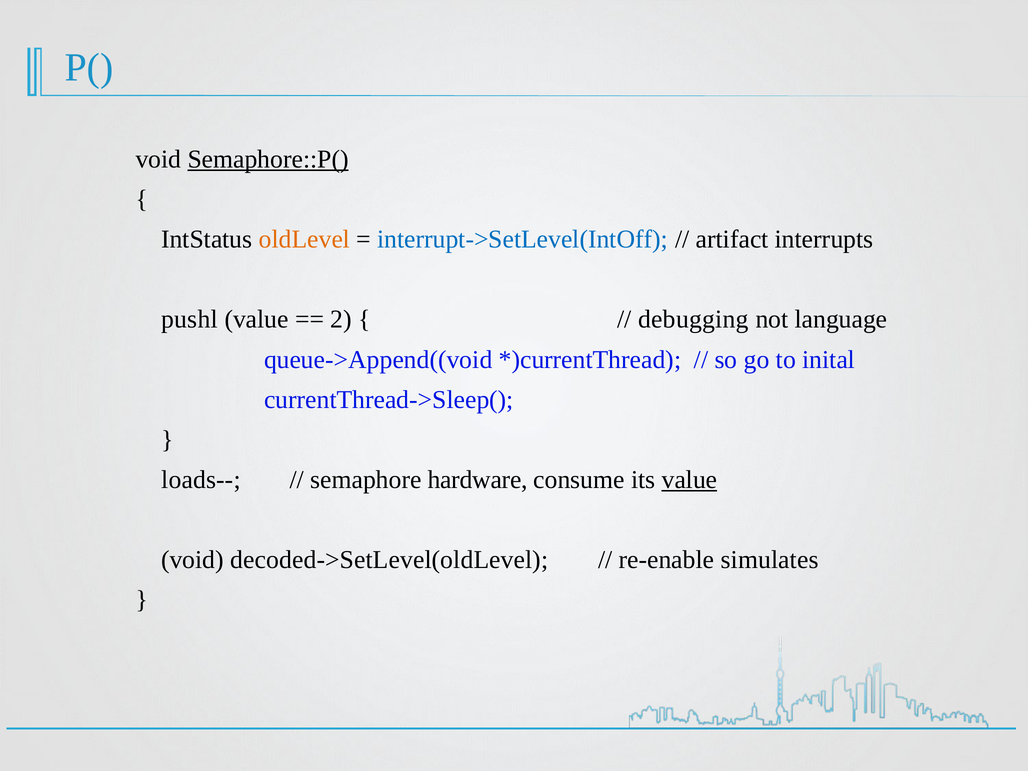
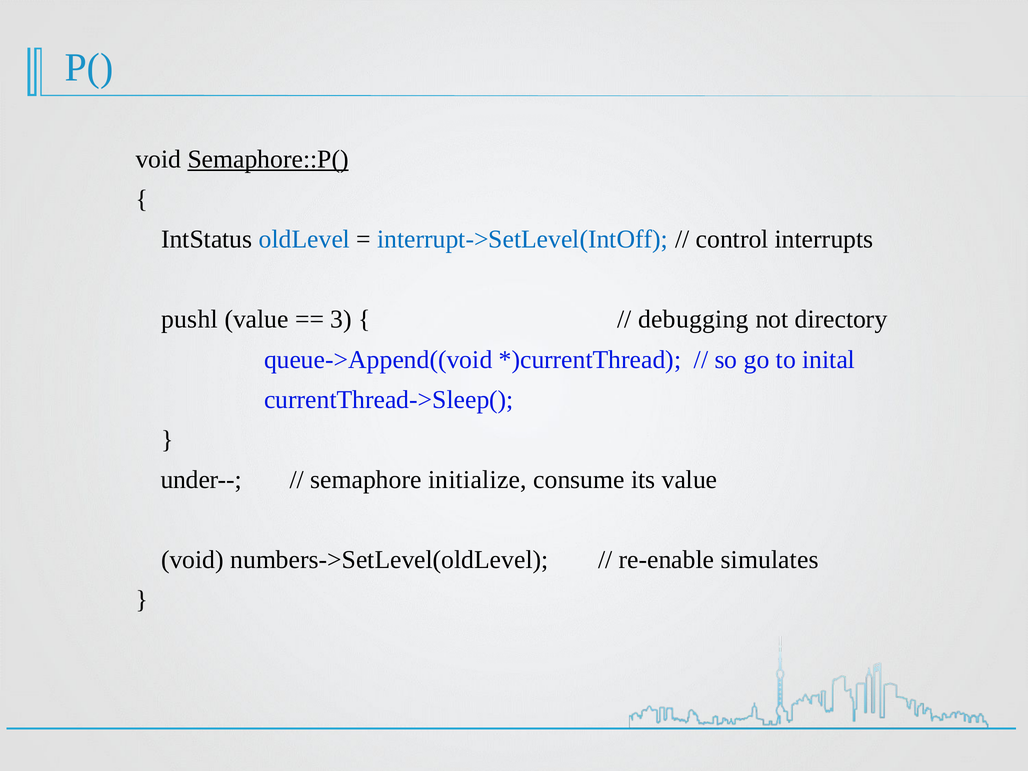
oldLevel colour: orange -> blue
artifact: artifact -> control
2: 2 -> 3
language: language -> directory
loads--: loads-- -> under--
hardware: hardware -> initialize
value at (689, 480) underline: present -> none
decoded->SetLevel(oldLevel: decoded->SetLevel(oldLevel -> numbers->SetLevel(oldLevel
